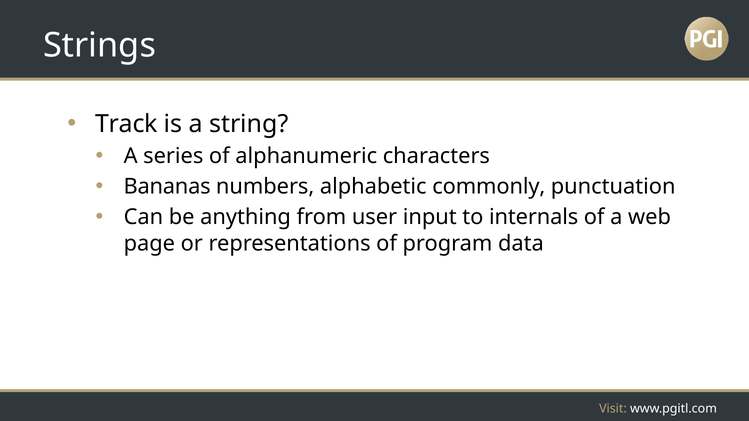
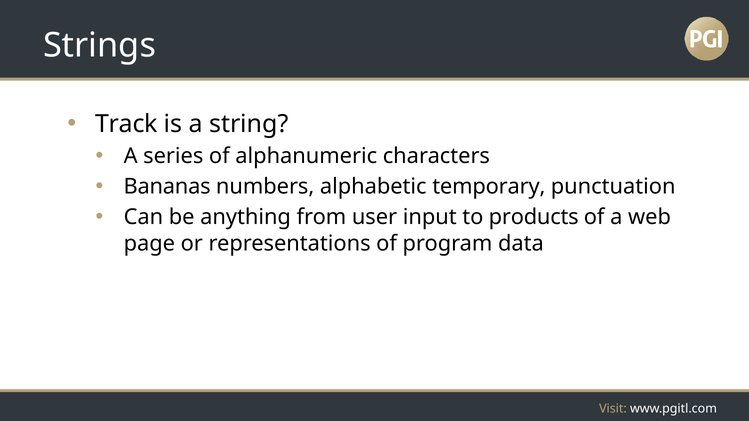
commonly: commonly -> temporary
internals: internals -> products
